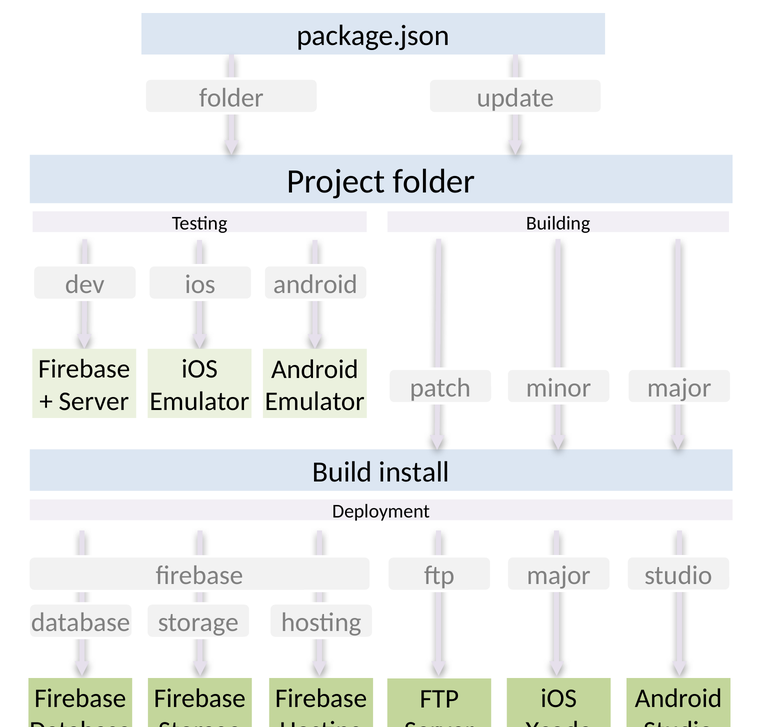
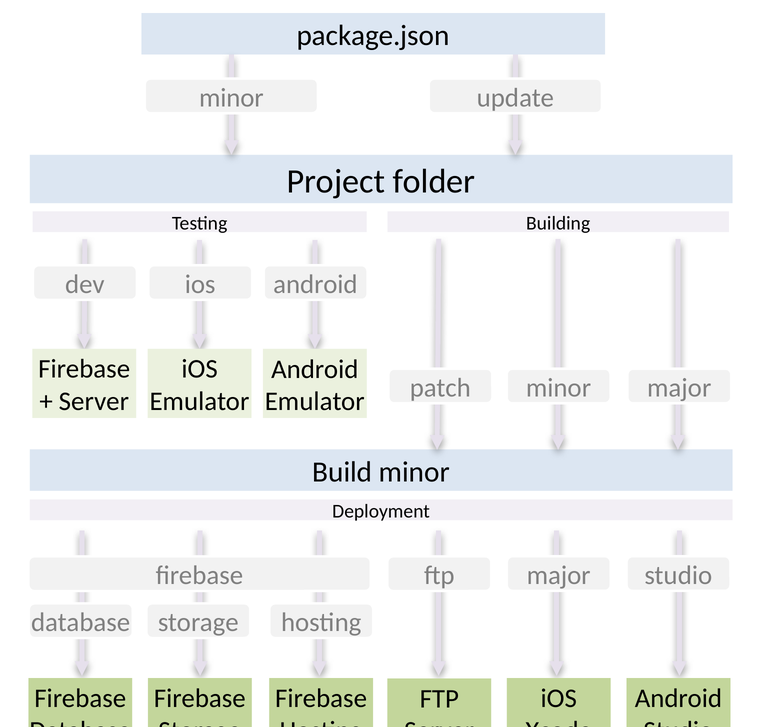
folder at (231, 98): folder -> minor
Build install: install -> minor
